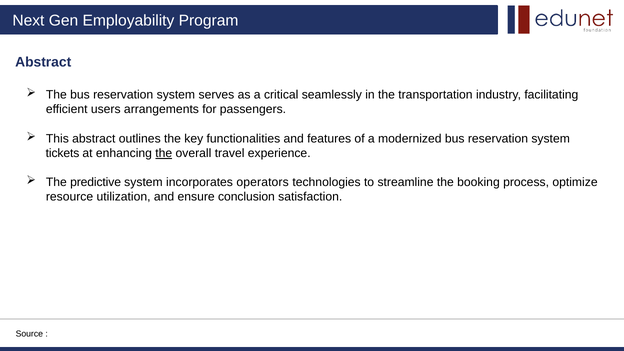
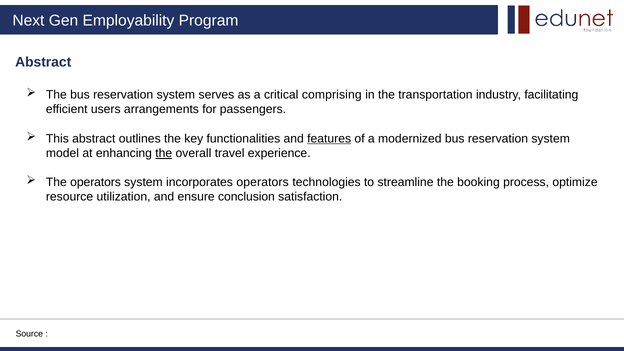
seamlessly: seamlessly -> comprising
features underline: none -> present
tickets: tickets -> model
The predictive: predictive -> operators
